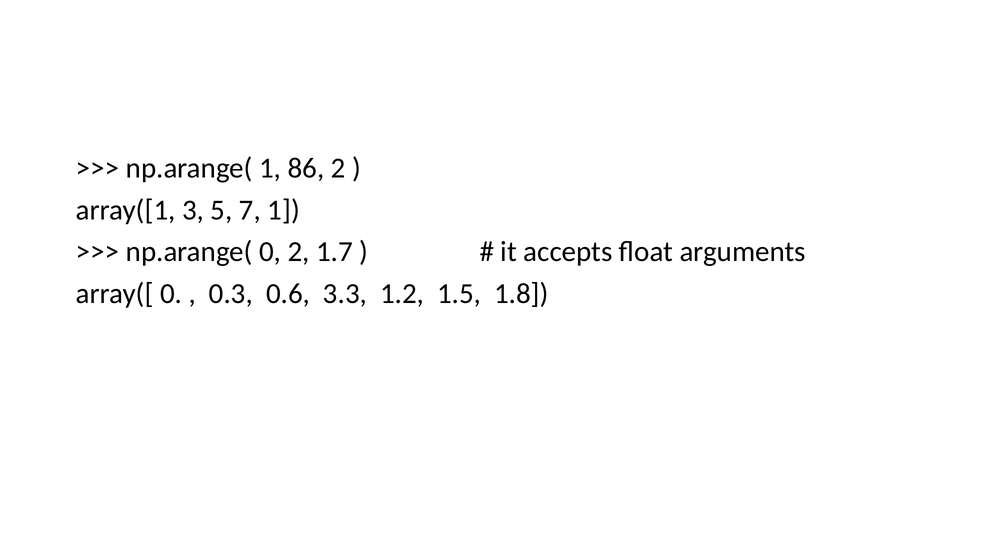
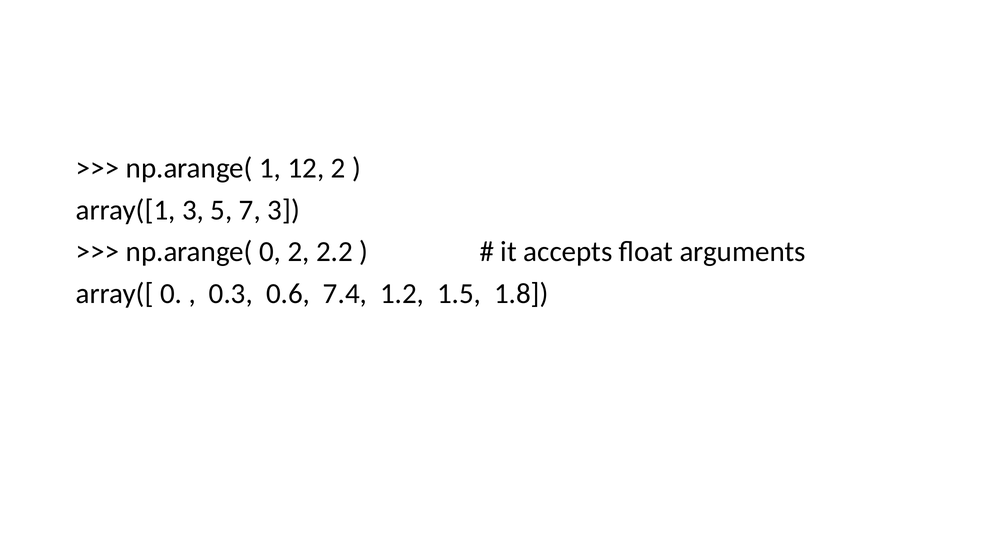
86: 86 -> 12
7 1: 1 -> 3
1.7: 1.7 -> 2.2
3.3: 3.3 -> 7.4
